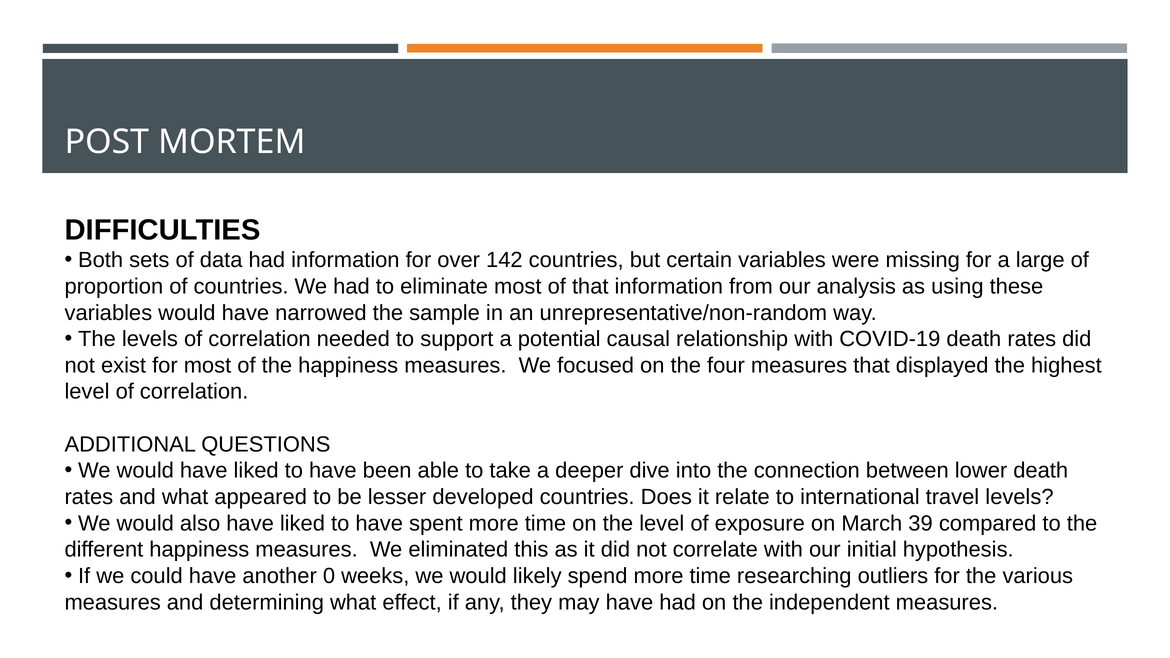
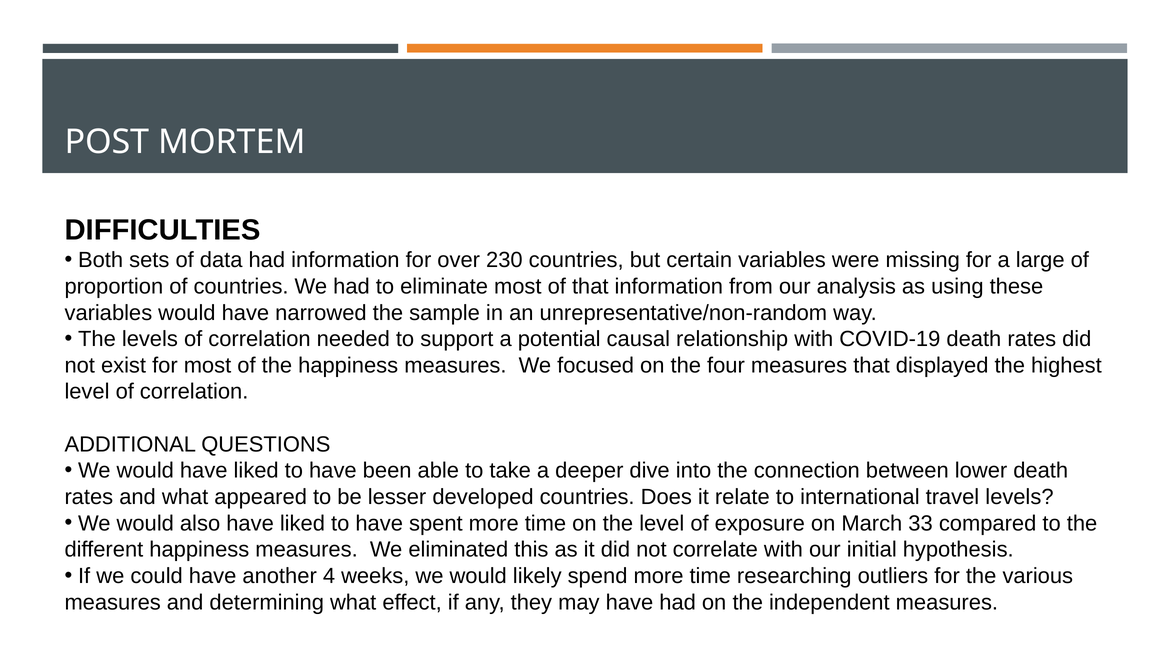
142: 142 -> 230
39: 39 -> 33
0: 0 -> 4
